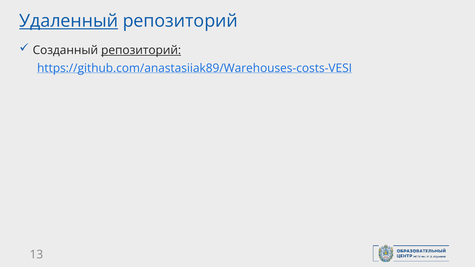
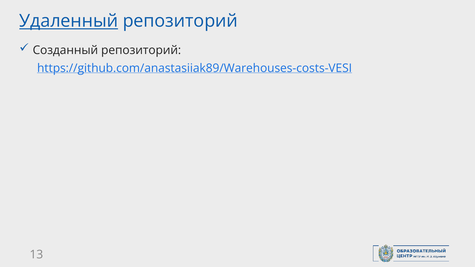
репозиторий at (141, 50) underline: present -> none
